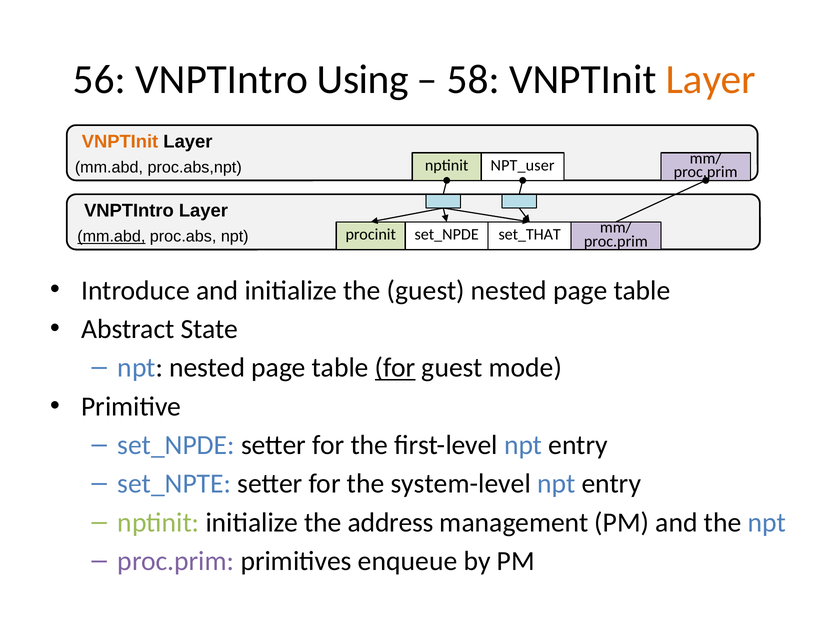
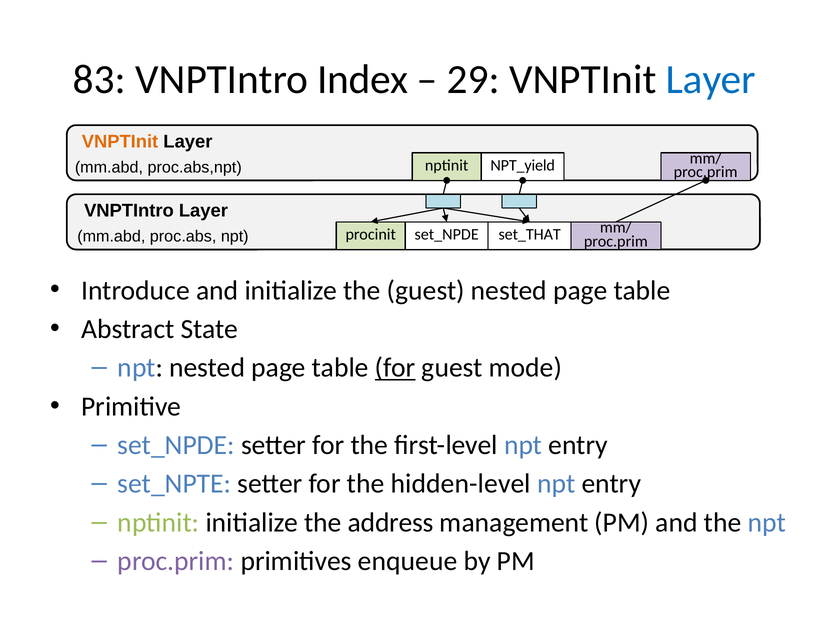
56: 56 -> 83
Using: Using -> Index
58: 58 -> 29
Layer at (711, 80) colour: orange -> blue
NPT_user: NPT_user -> NPT_yield
mm.abd at (111, 236) underline: present -> none
system-level: system-level -> hidden-level
